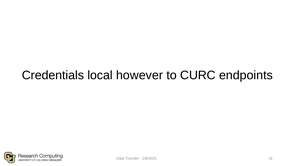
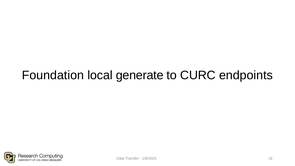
Credentials: Credentials -> Foundation
however: however -> generate
